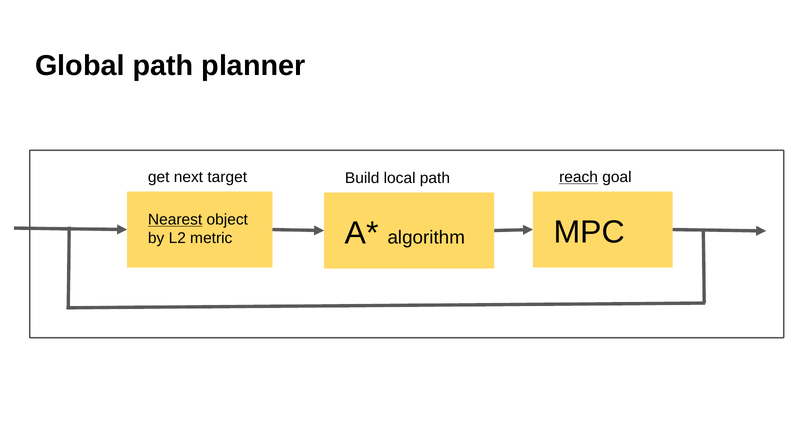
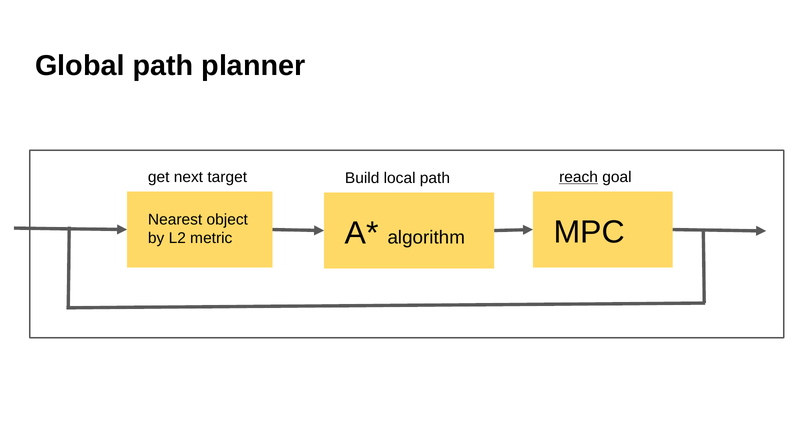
Nearest underline: present -> none
